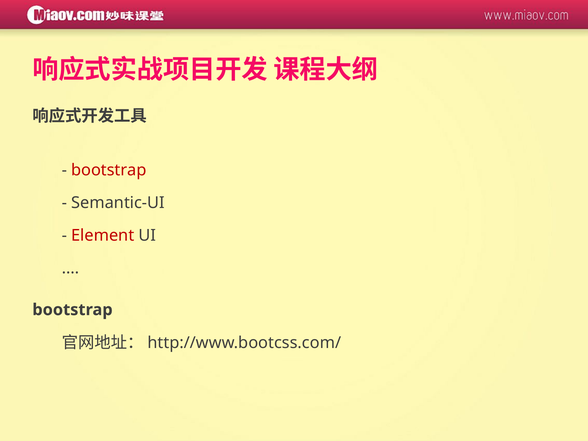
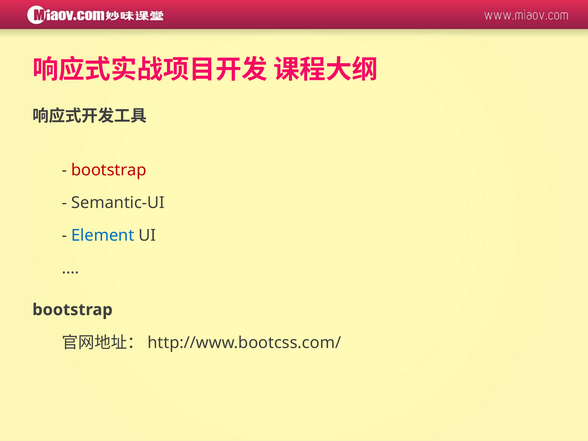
Element colour: red -> blue
